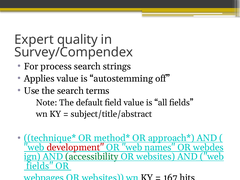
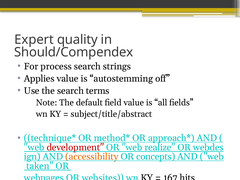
Survey/Compendex: Survey/Compendex -> Should/Compendex
names: names -> realize
accessibility colour: green -> orange
websites at (156, 157): websites -> concepts
fields at (40, 166): fields -> taken
